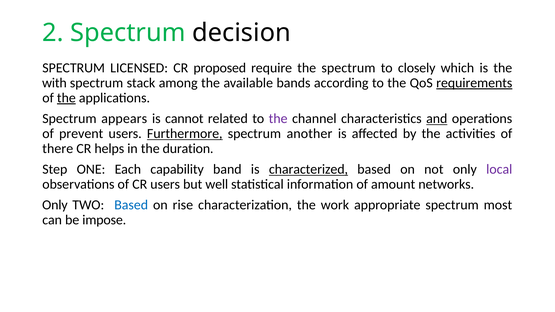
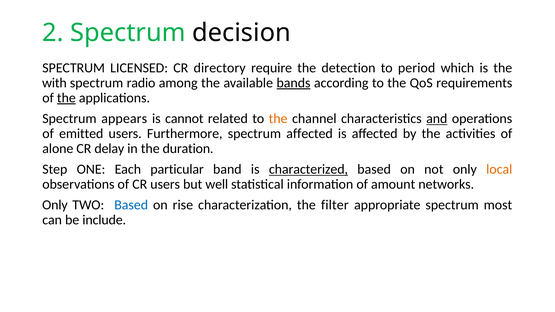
proposed: proposed -> directory
the spectrum: spectrum -> detection
closely: closely -> period
stack: stack -> radio
bands underline: none -> present
requirements underline: present -> none
the at (278, 119) colour: purple -> orange
prevent: prevent -> emitted
Furthermore underline: present -> none
spectrum another: another -> affected
there: there -> alone
helps: helps -> delay
capability: capability -> particular
local colour: purple -> orange
work: work -> filter
impose: impose -> include
